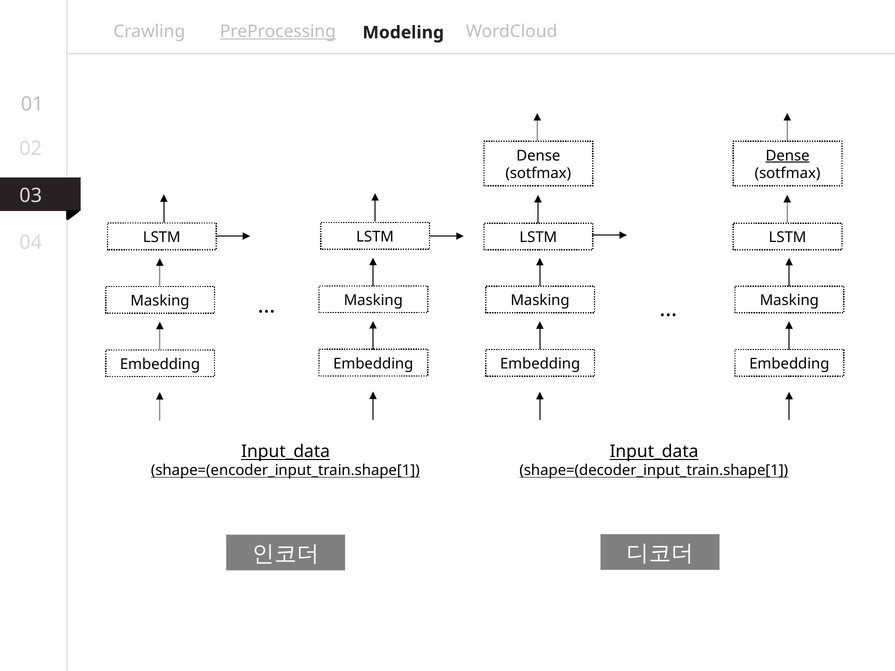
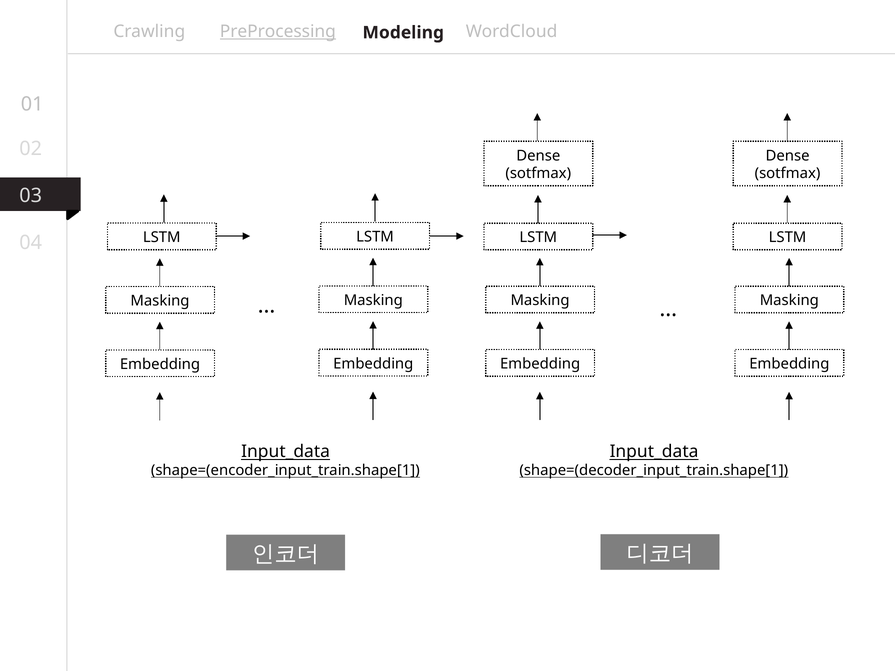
Dense at (788, 156) underline: present -> none
